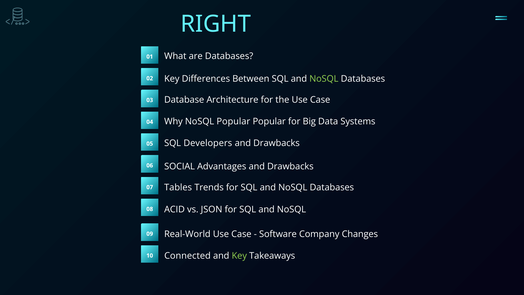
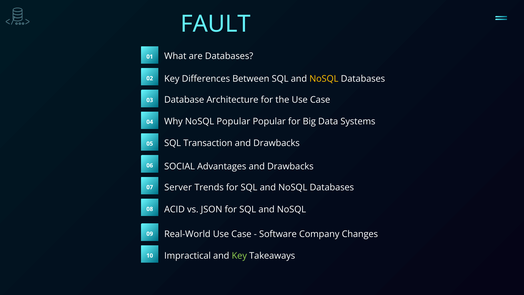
RIGHT: RIGHT -> FAULT
NoSQL at (324, 79) colour: light green -> yellow
Developers: Developers -> Transaction
Tables: Tables -> Server
Connected: Connected -> Impractical
